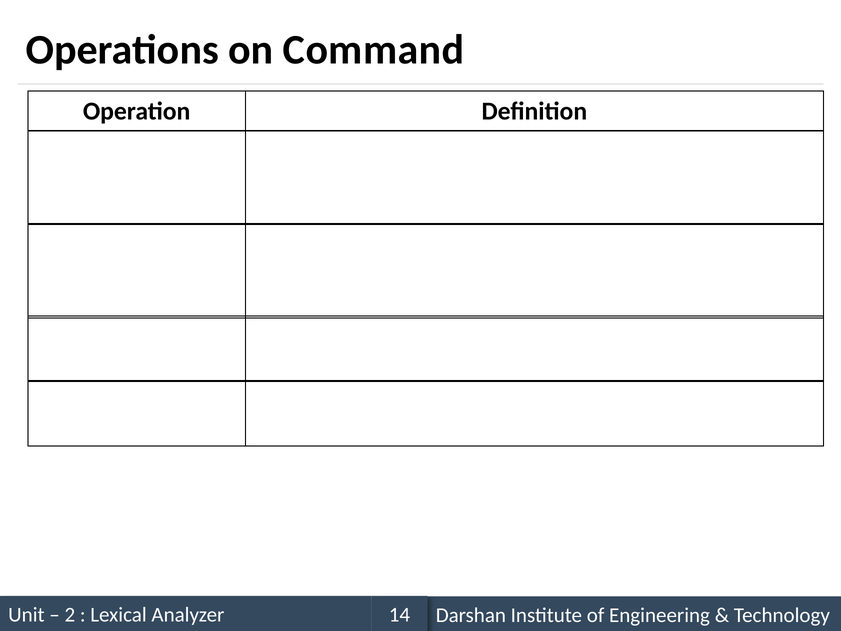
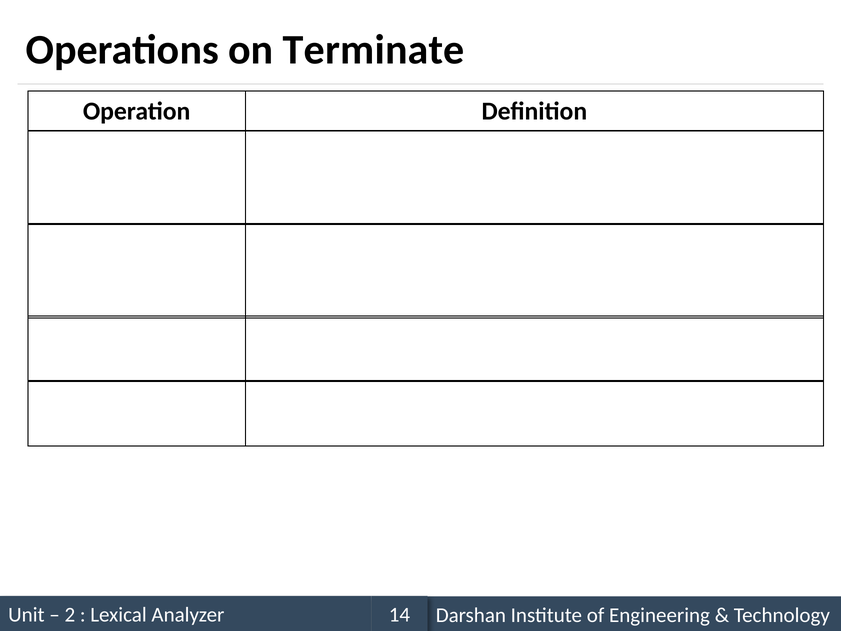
Command: Command -> Terminate
